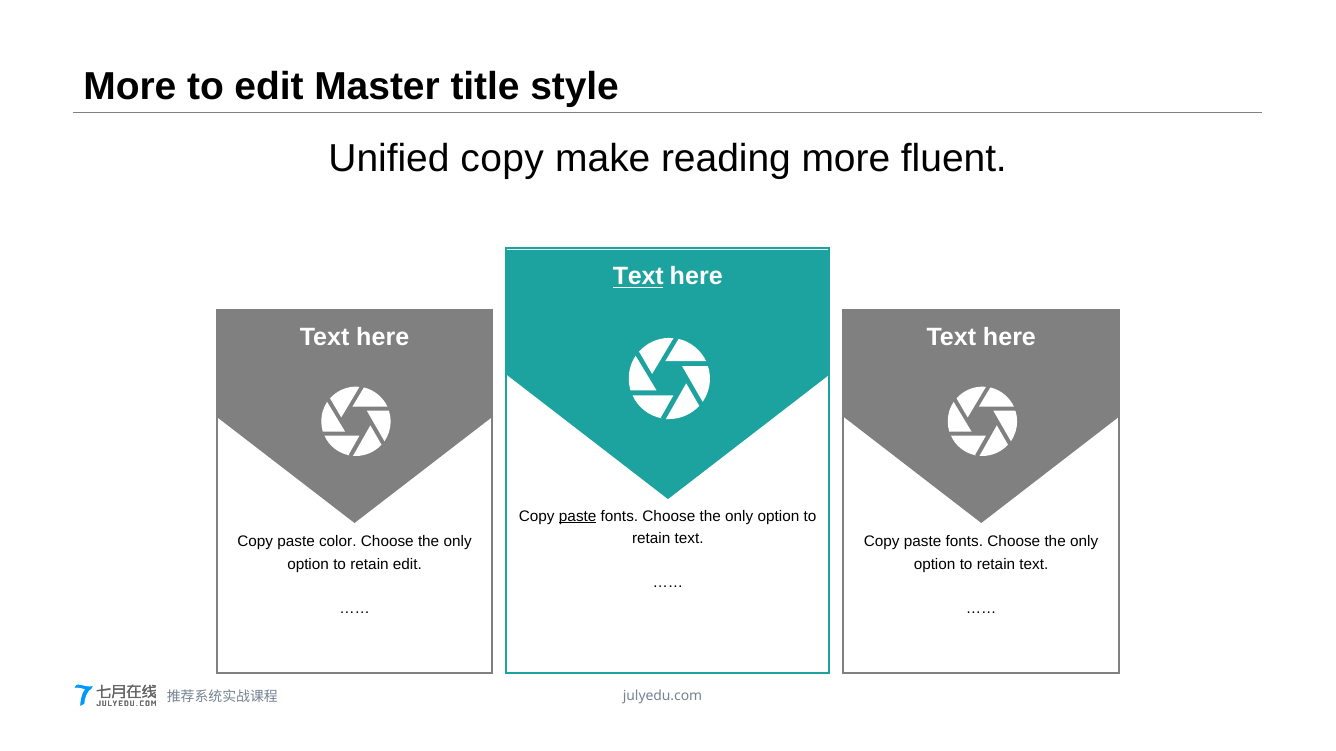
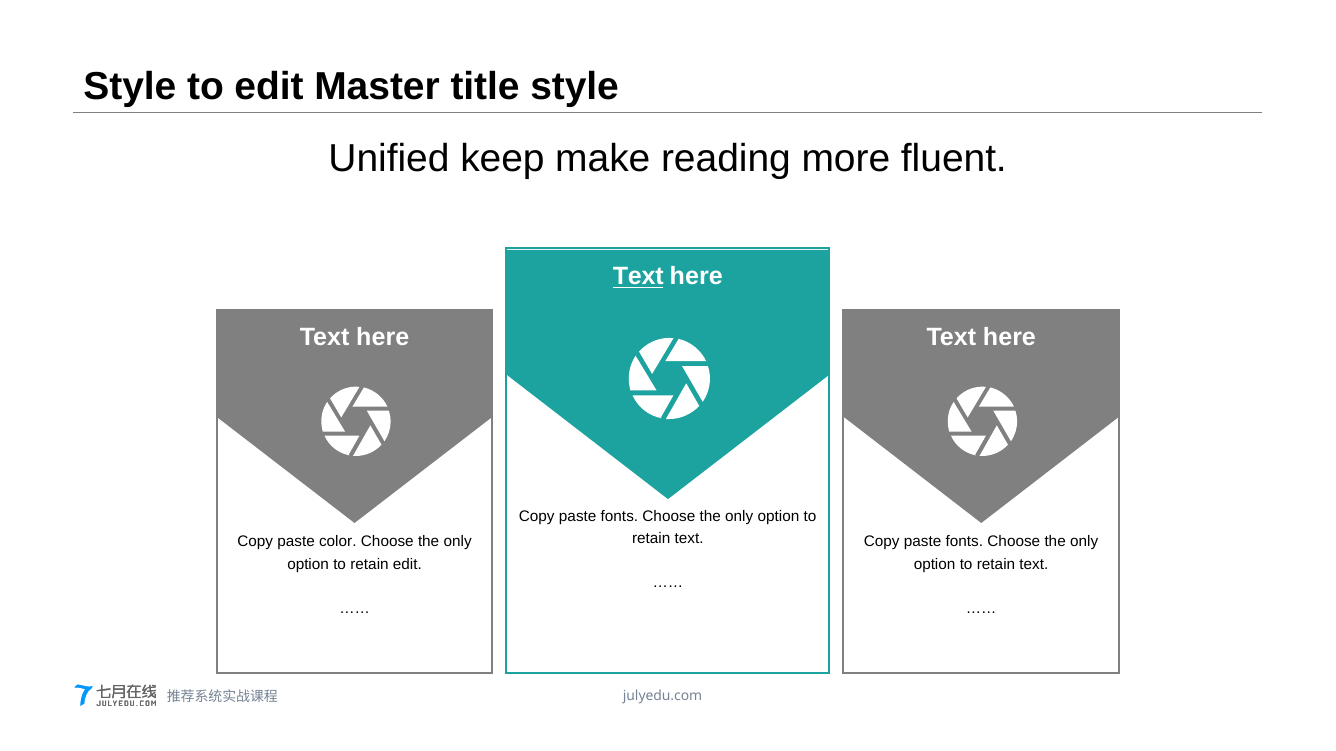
More at (130, 86): More -> Style
Unified copy: copy -> keep
paste at (578, 517) underline: present -> none
